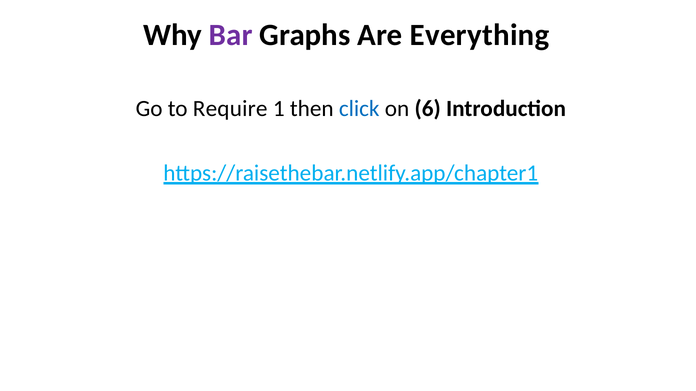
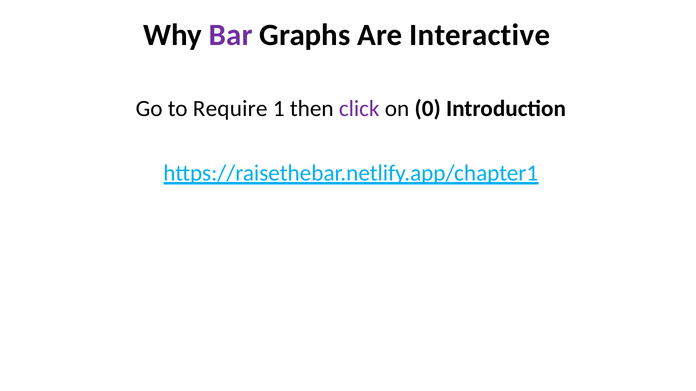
Everything: Everything -> Interactive
click colour: blue -> purple
6: 6 -> 0
